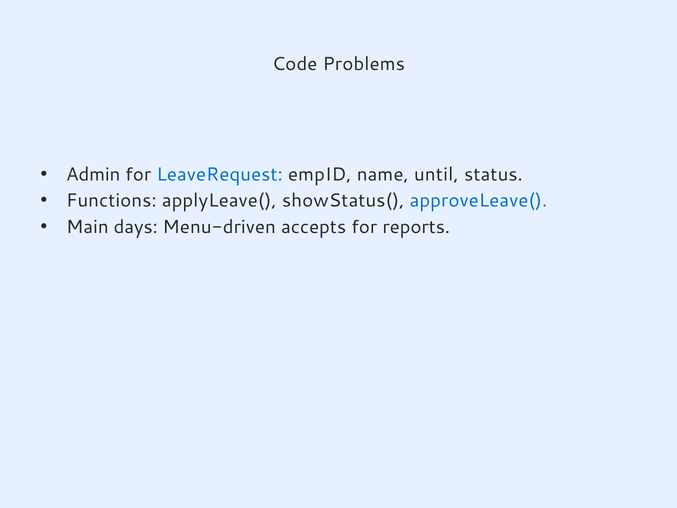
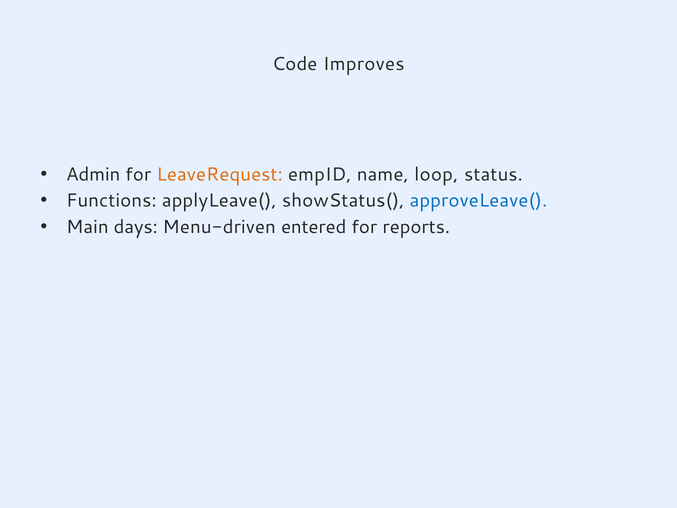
Problems: Problems -> Improves
LeaveRequest colour: blue -> orange
until: until -> loop
accepts: accepts -> entered
